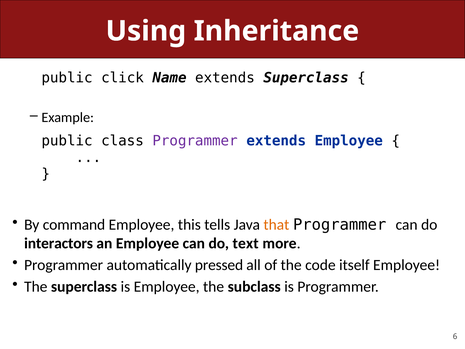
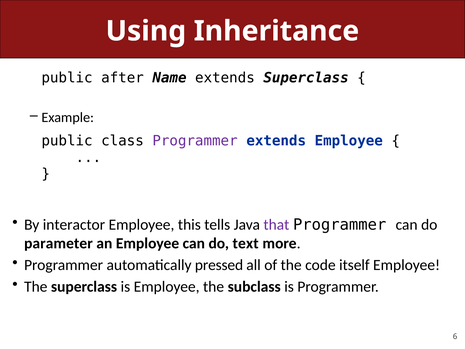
click: click -> after
command: command -> interactor
that colour: orange -> purple
interactors: interactors -> parameter
